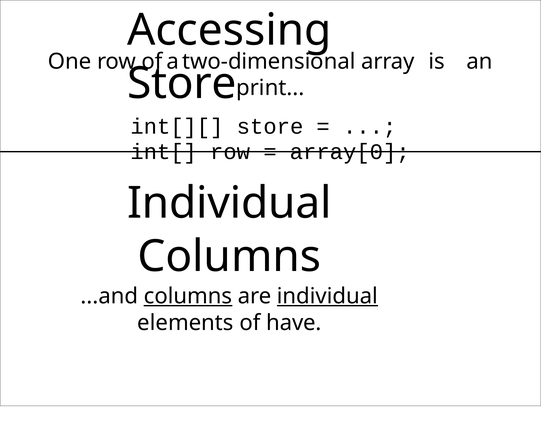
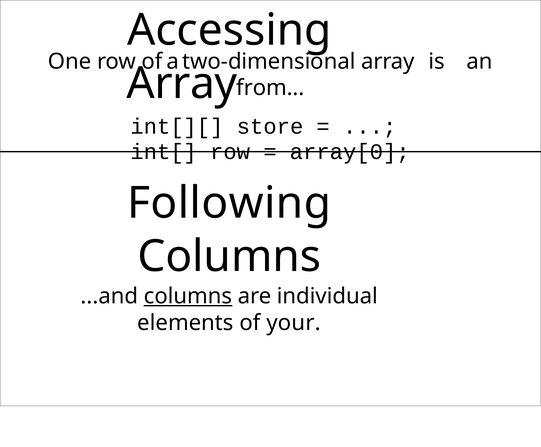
Store at (182, 84): Store -> Array
print: print -> from
Individual at (229, 203): Individual -> Following
individual at (327, 296) underline: present -> none
have: have -> your
